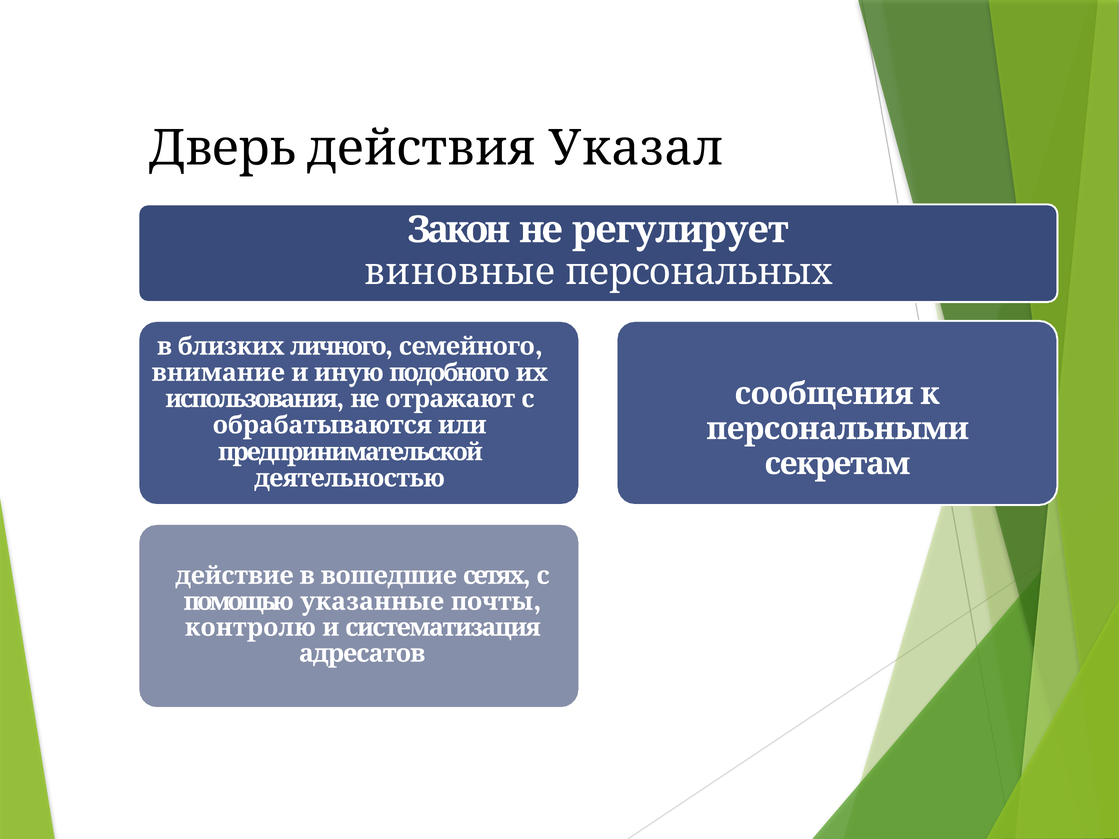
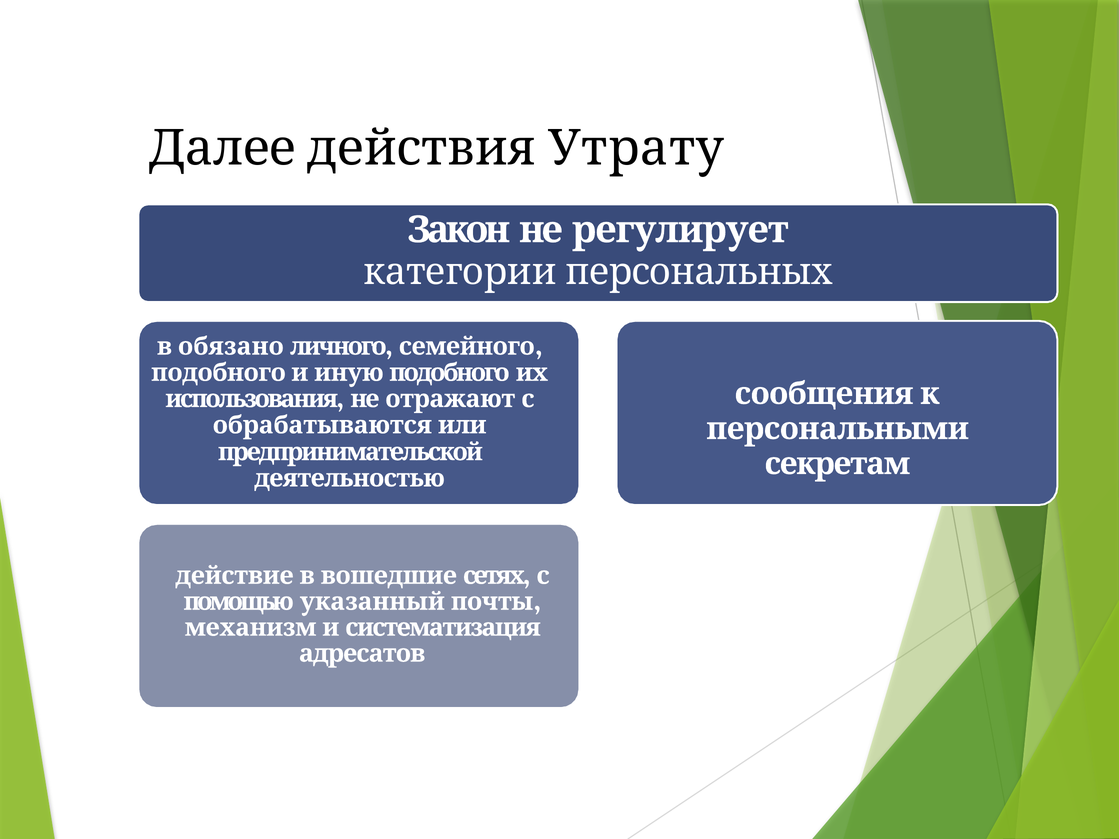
Дверь: Дверь -> Далее
Указал: Указал -> Утрату
виновные: виновные -> категории
близких: близких -> обязано
внимание at (218, 373): внимание -> подобного
указанные: указанные -> указанный
контролю: контролю -> механизм
